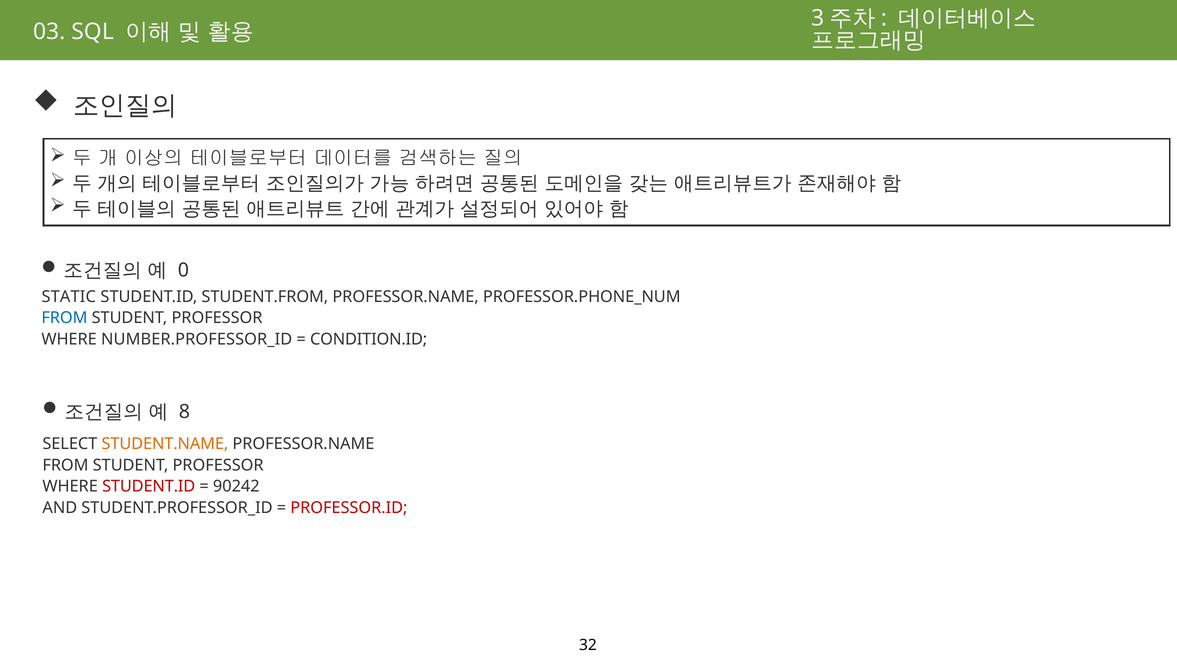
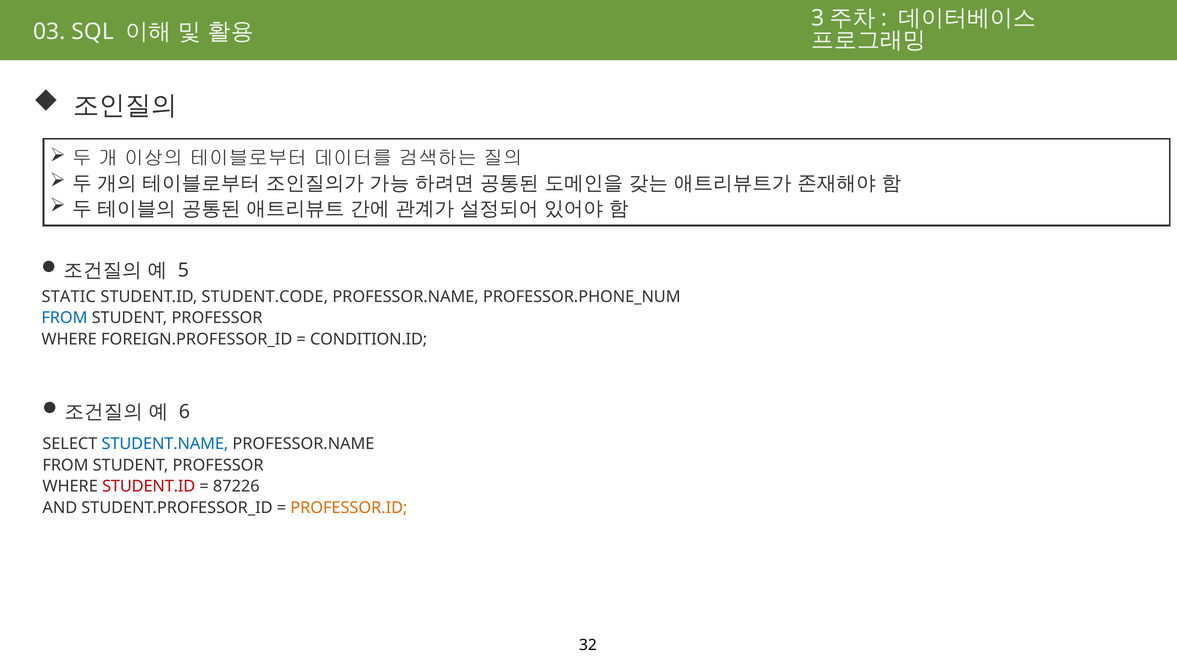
0: 0 -> 5
STUDENT.FROM: STUDENT.FROM -> STUDENT.CODE
NUMBER.PROFESSOR_ID: NUMBER.PROFESSOR_ID -> FOREIGN.PROFESSOR_ID
8: 8 -> 6
STUDENT.NAME colour: orange -> blue
90242: 90242 -> 87226
PROFESSOR.ID colour: red -> orange
